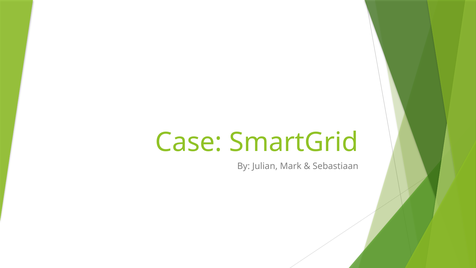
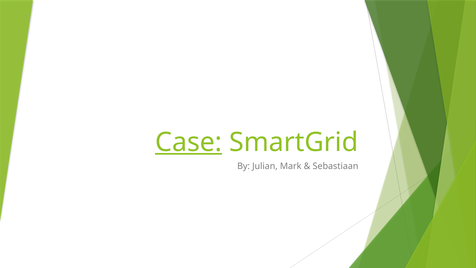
Case underline: none -> present
